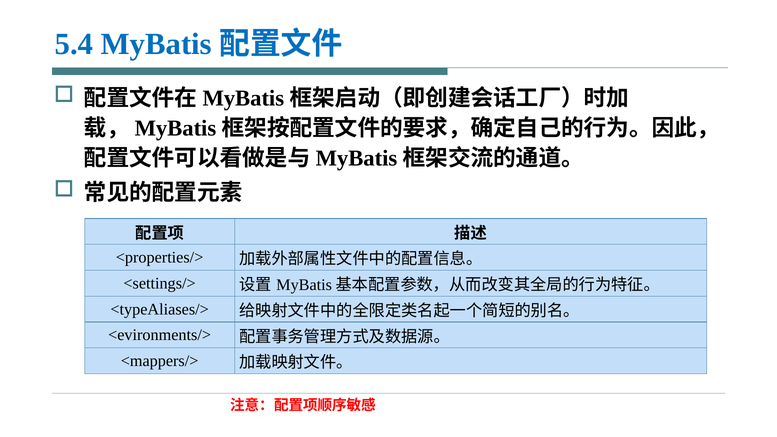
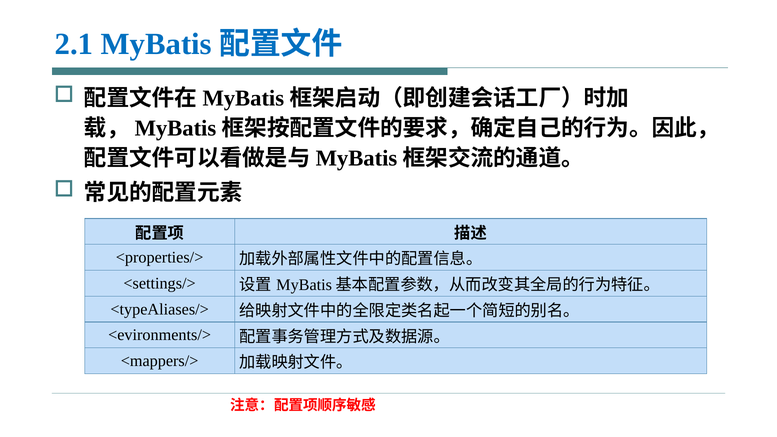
5.4: 5.4 -> 2.1
